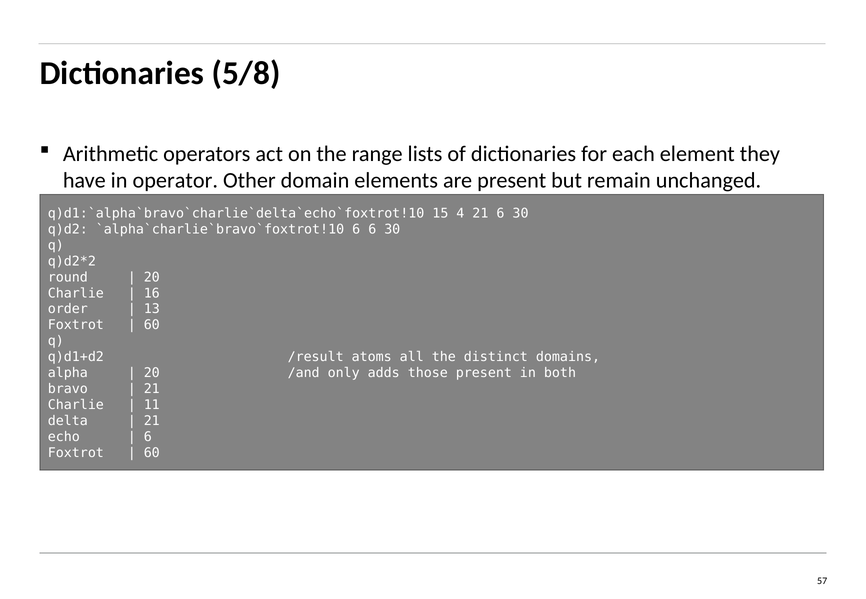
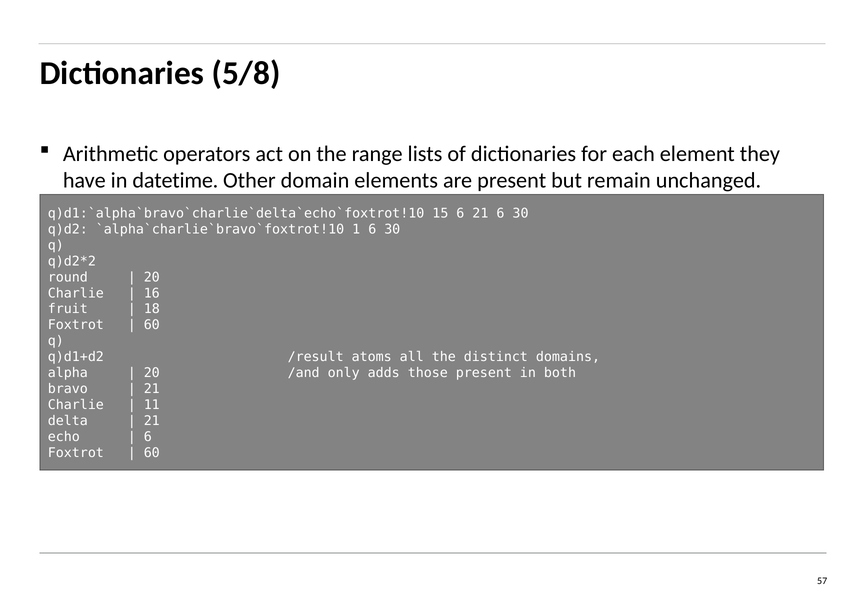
operator: operator -> datetime
15 4: 4 -> 6
6 at (356, 229): 6 -> 1
order: order -> fruit
13: 13 -> 18
